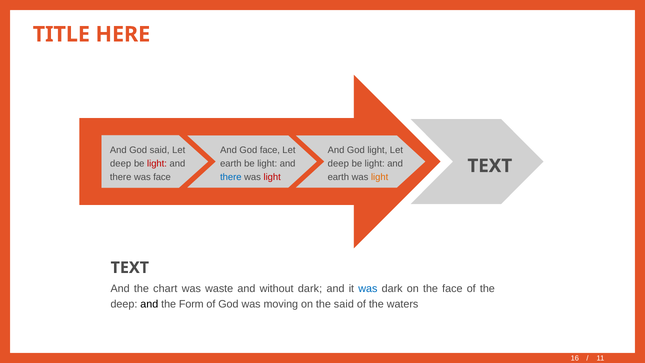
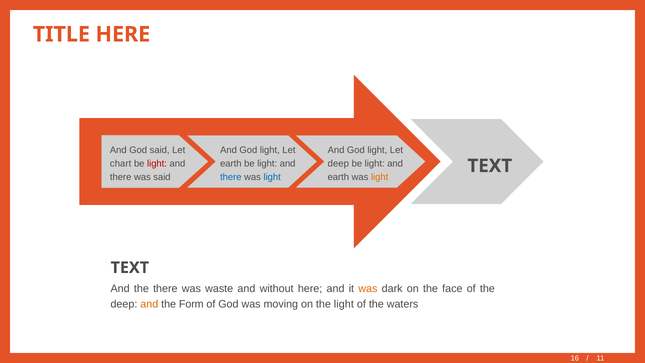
face at (270, 150): face -> light
deep at (121, 164): deep -> chart
was face: face -> said
light at (272, 177) colour: red -> blue
the chart: chart -> there
without dark: dark -> here
was at (368, 289) colour: blue -> orange
and at (149, 304) colour: black -> orange
the said: said -> light
